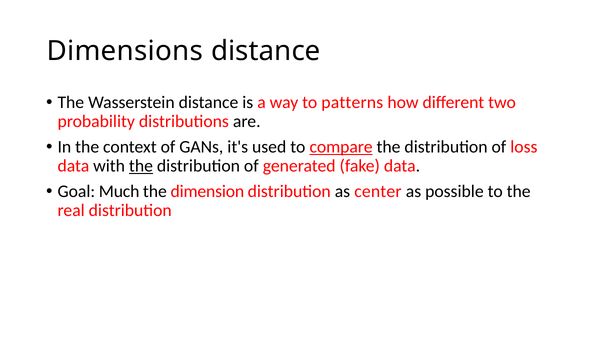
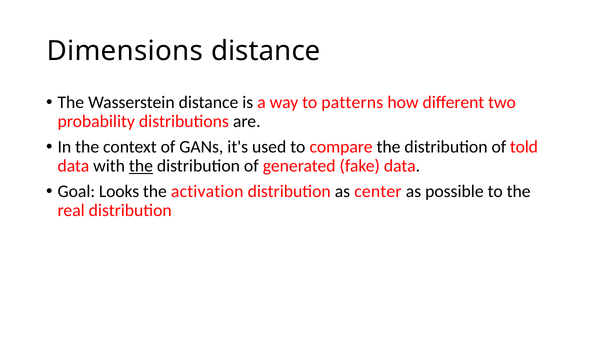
compare underline: present -> none
loss: loss -> told
Much: Much -> Looks
dimension: dimension -> activation
